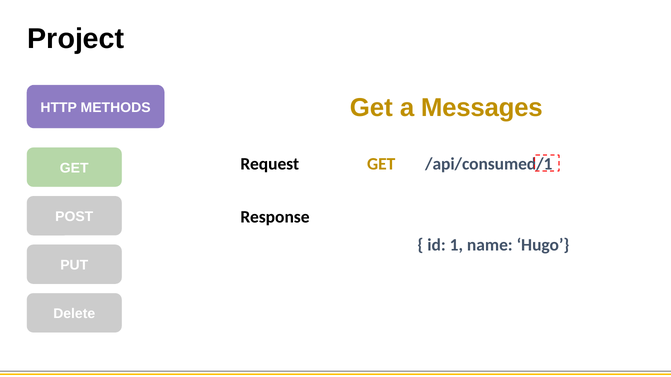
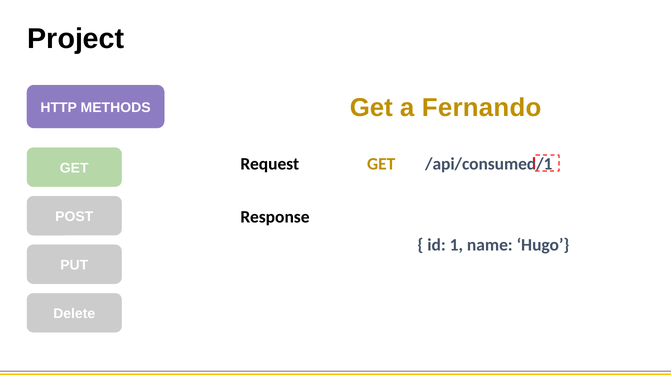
Messages: Messages -> Fernando
